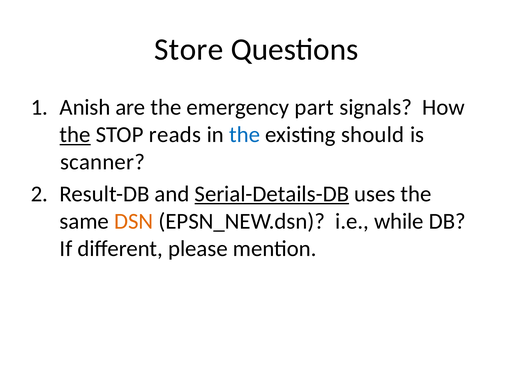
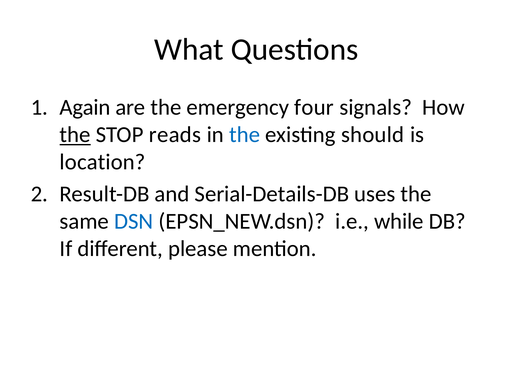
Store: Store -> What
Anish: Anish -> Again
part: part -> four
scanner: scanner -> location
Serial-Details-DB underline: present -> none
DSN colour: orange -> blue
